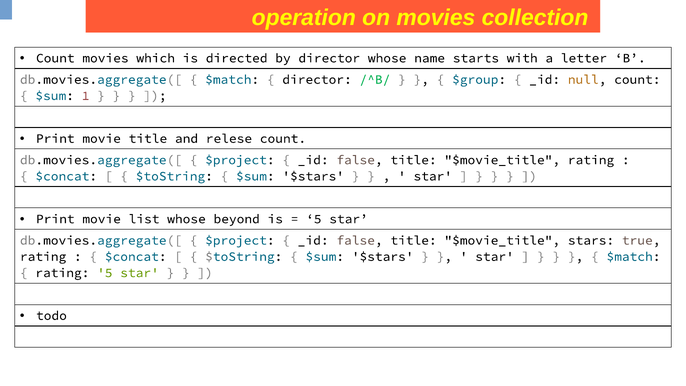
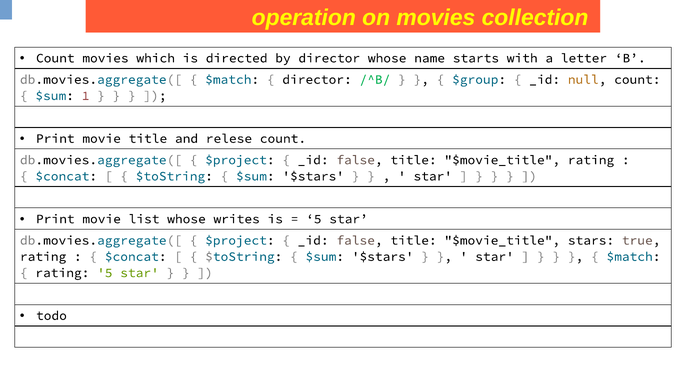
beyond: beyond -> writes
